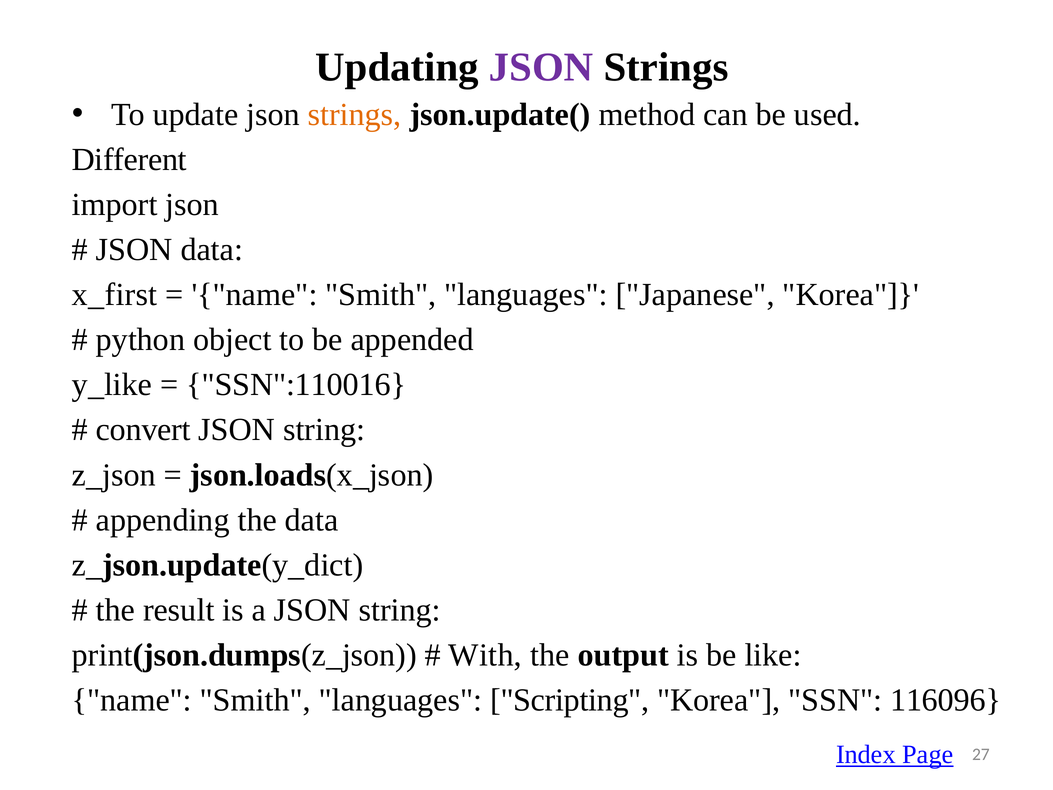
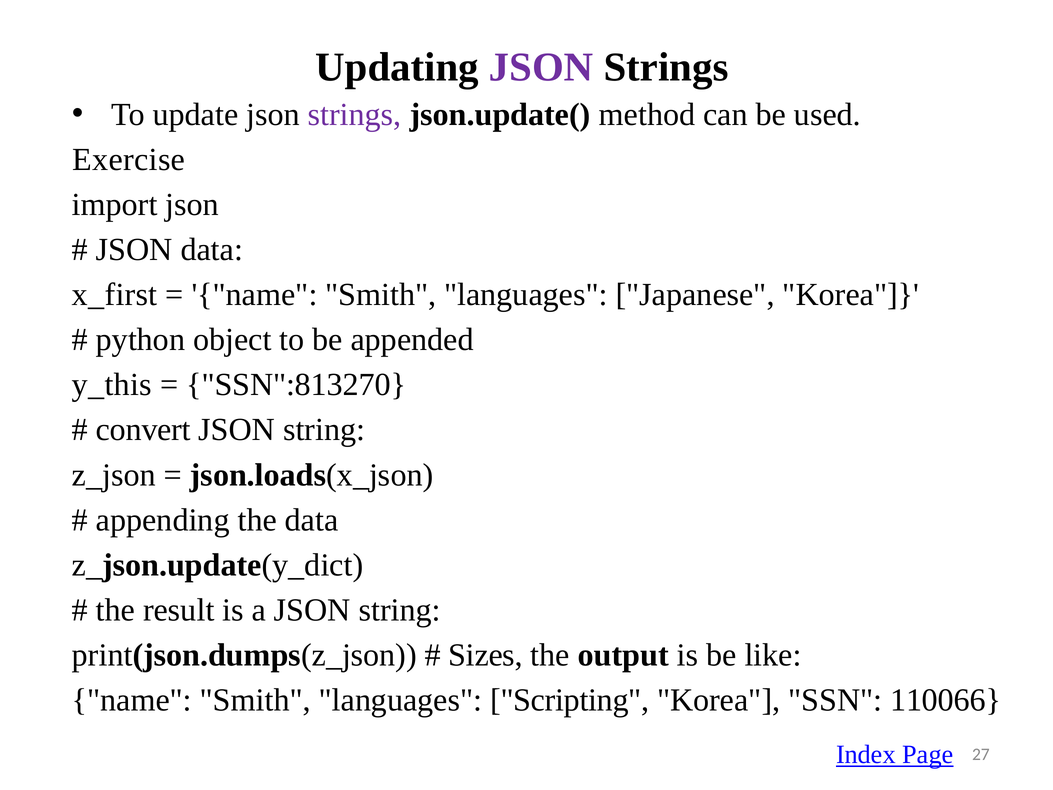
strings at (355, 115) colour: orange -> purple
Different: Different -> Exercise
y_like: y_like -> y_this
SSN":110016: SSN":110016 -> SSN":813270
With: With -> Sizes
116096: 116096 -> 110066
